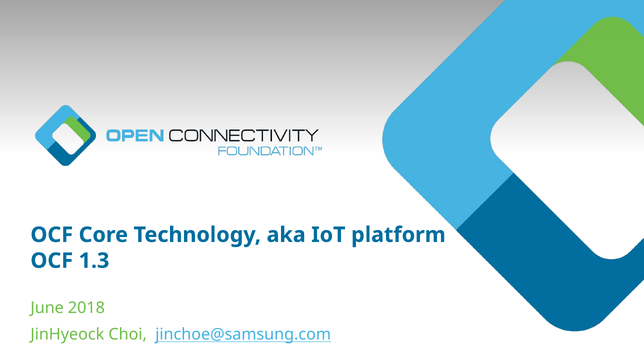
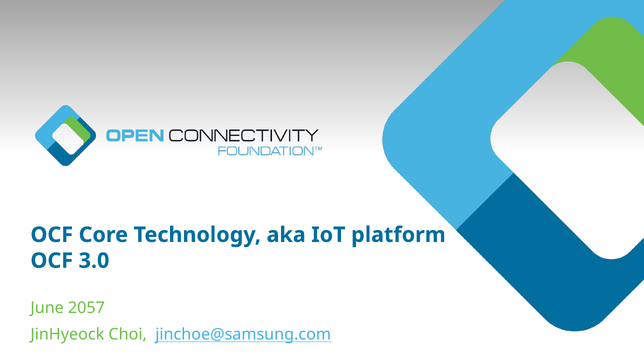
1.3: 1.3 -> 3.0
2018: 2018 -> 2057
